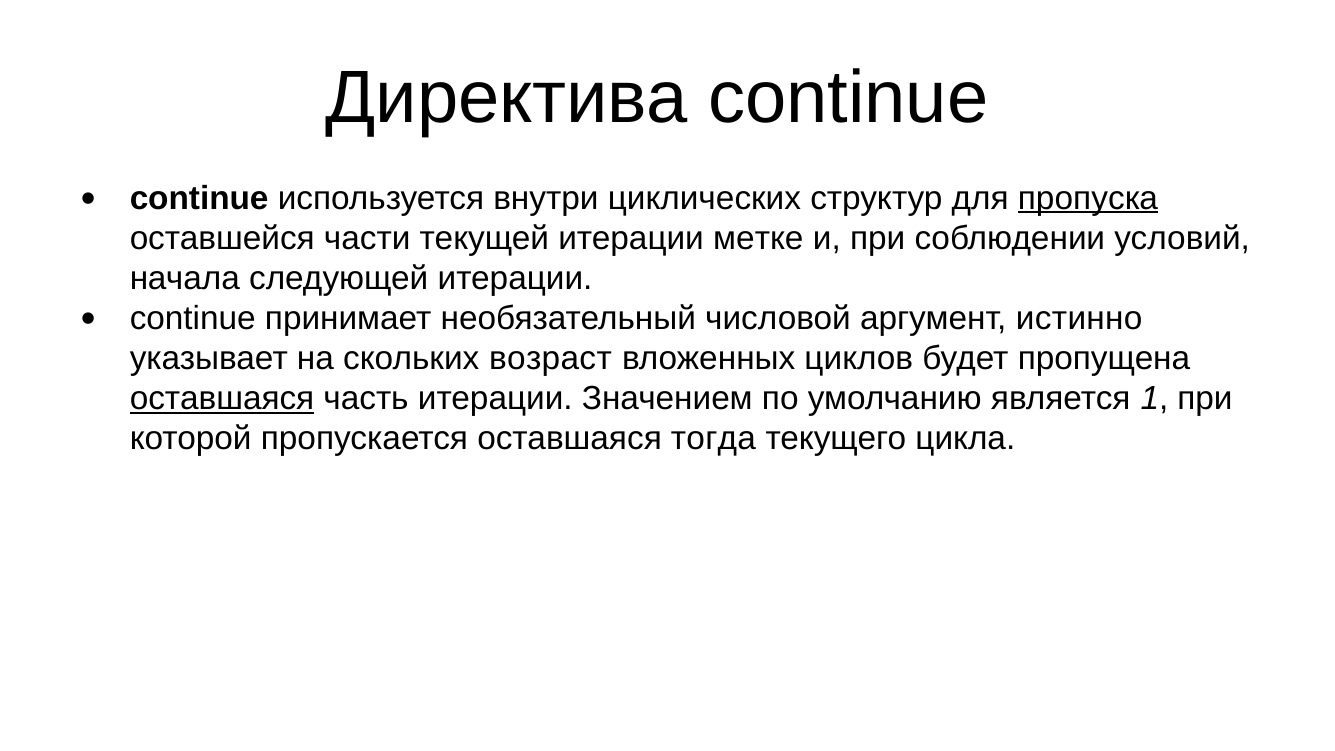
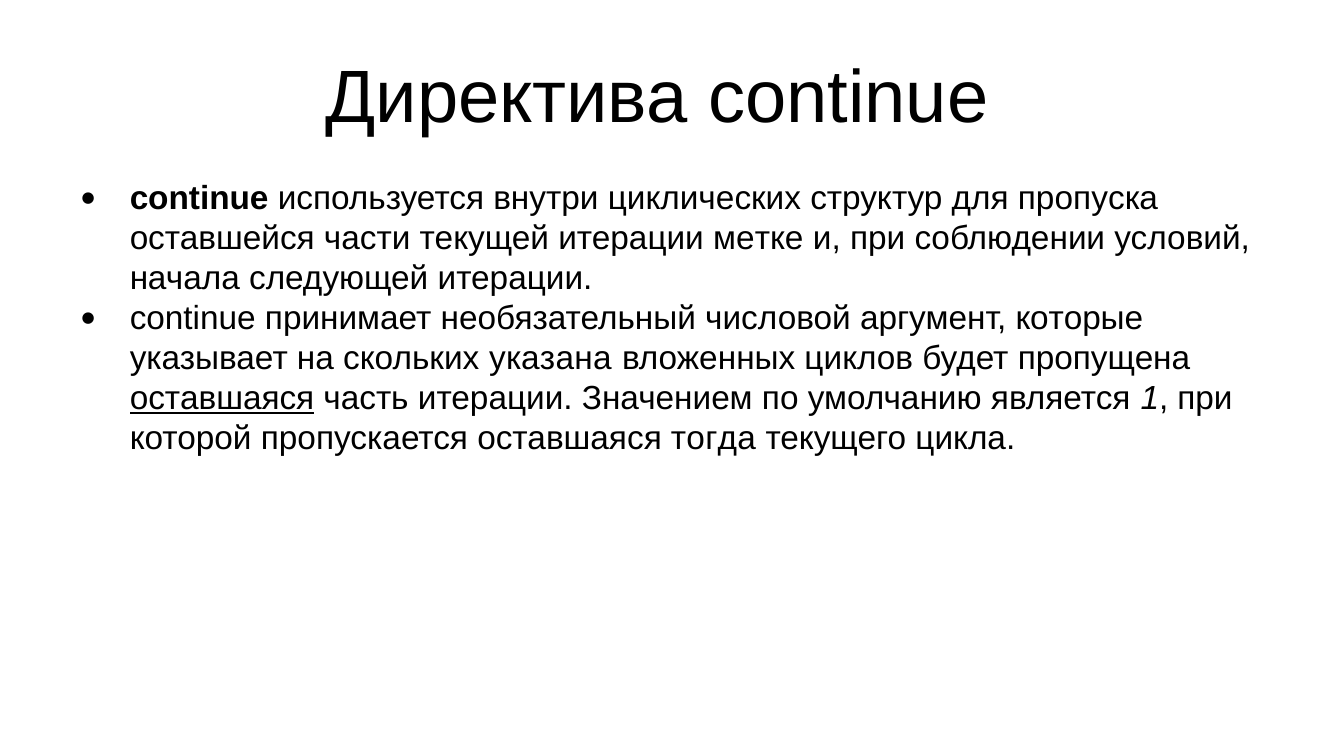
пропуска underline: present -> none
истинно: истинно -> которые
возраст: возраст -> указана
